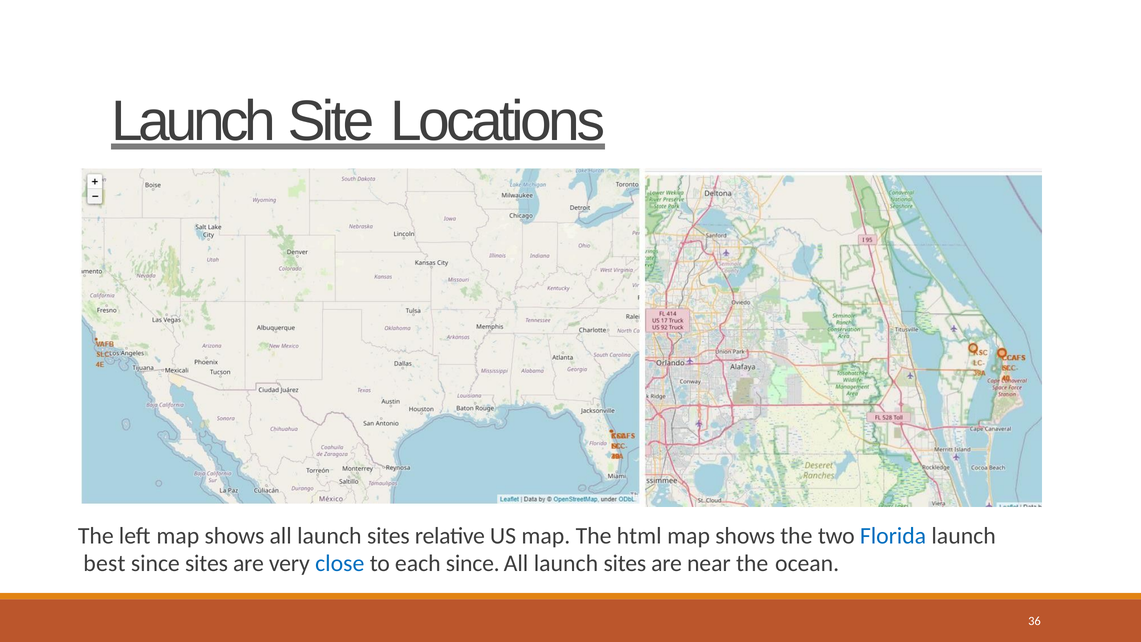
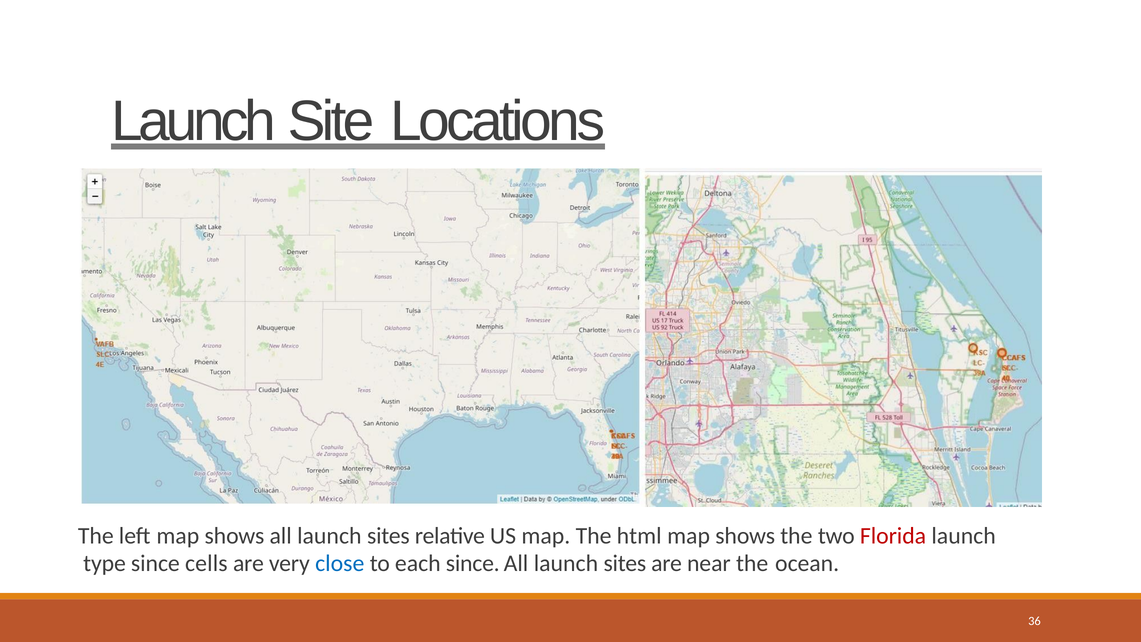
Florida colour: blue -> red
best: best -> type
since sites: sites -> cells
